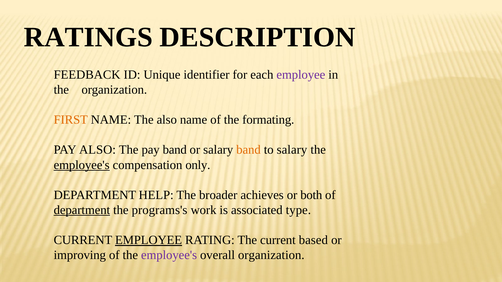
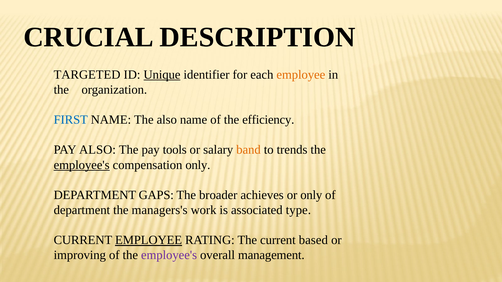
RATINGS: RATINGS -> CRUCIAL
FEEDBACK: FEEDBACK -> TARGETED
Unique underline: none -> present
employee at (301, 75) colour: purple -> orange
FIRST colour: orange -> blue
formating: formating -> efficiency
pay band: band -> tools
to salary: salary -> trends
HELP: HELP -> GAPS
or both: both -> only
department at (82, 210) underline: present -> none
programs's: programs's -> managers's
overall organization: organization -> management
